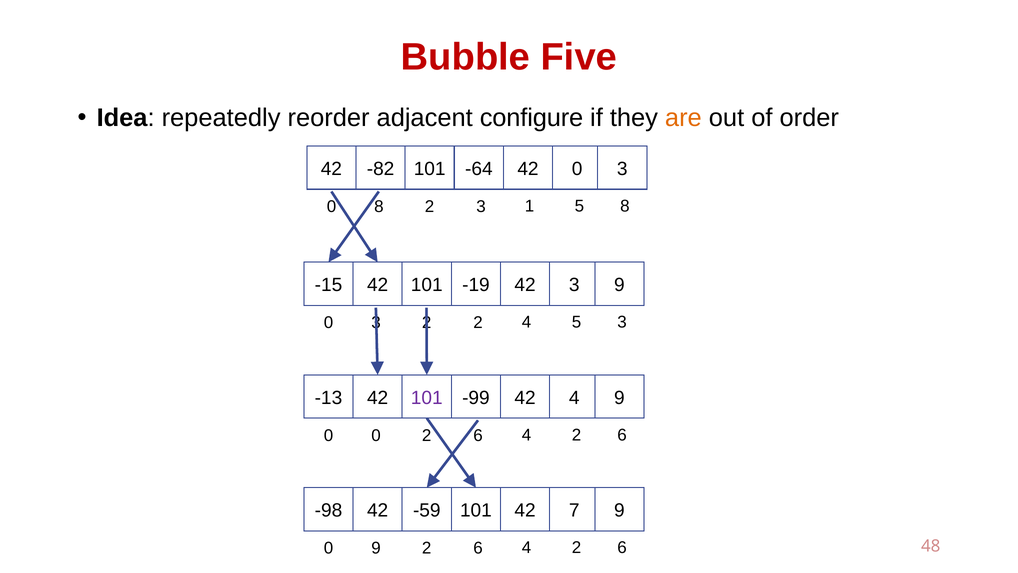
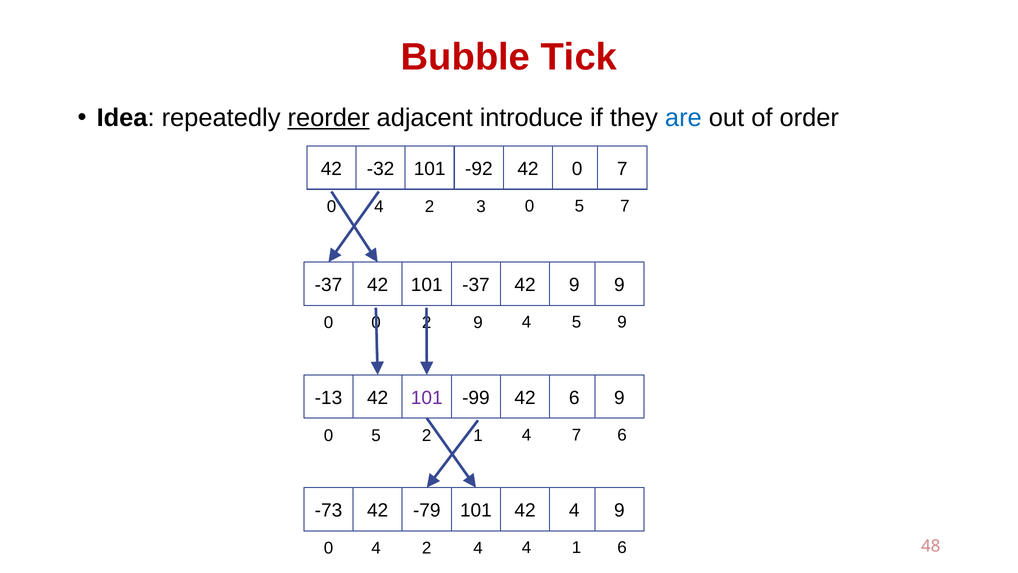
Five: Five -> Tick
reorder underline: none -> present
configure: configure -> introduce
are colour: orange -> blue
-82: -82 -> -32
-64: -64 -> -92
42 0 3: 3 -> 7
8 at (379, 206): 8 -> 4
3 1: 1 -> 0
5 8: 8 -> 7
-15 at (329, 285): -15 -> -37
101 -19: -19 -> -37
42 3: 3 -> 9
3 at (376, 323): 3 -> 0
2 2: 2 -> 9
5 3: 3 -> 9
42 4: 4 -> 6
0 at (376, 435): 0 -> 5
6 at (478, 435): 6 -> 1
2 at (577, 435): 2 -> 7
-98: -98 -> -73
-59: -59 -> -79
42 7: 7 -> 4
9 at (376, 548): 9 -> 4
6 at (478, 548): 6 -> 4
2 at (577, 547): 2 -> 1
